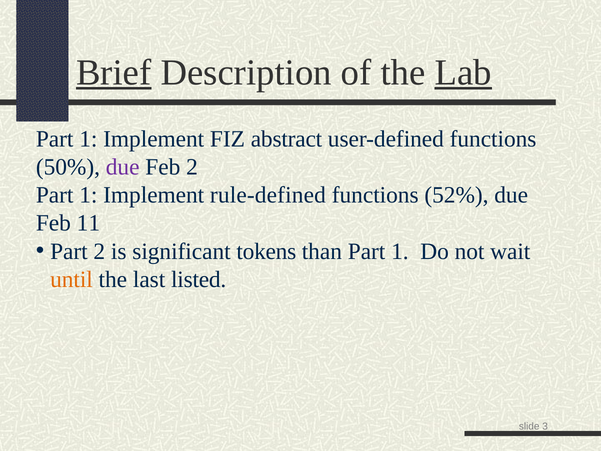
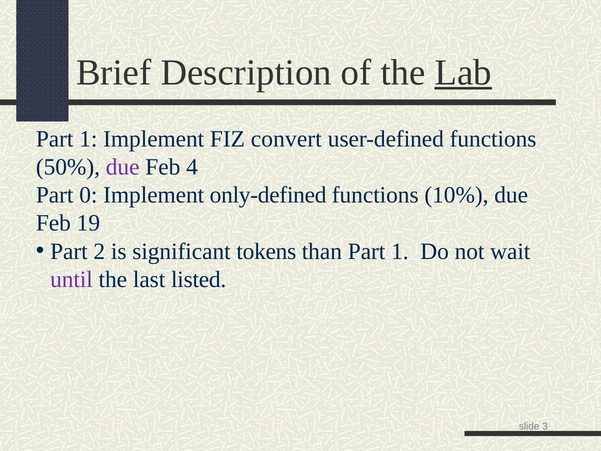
Brief underline: present -> none
abstract: abstract -> convert
Feb 2: 2 -> 4
1 at (88, 195): 1 -> 0
rule-defined: rule-defined -> only-defined
52%: 52% -> 10%
11: 11 -> 19
until colour: orange -> purple
